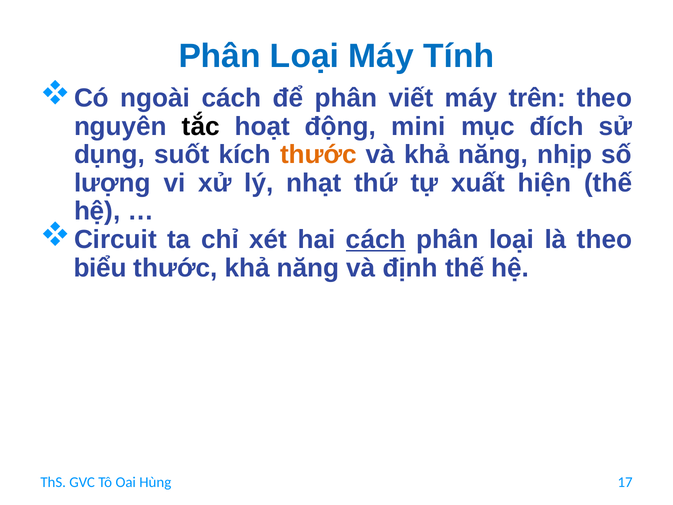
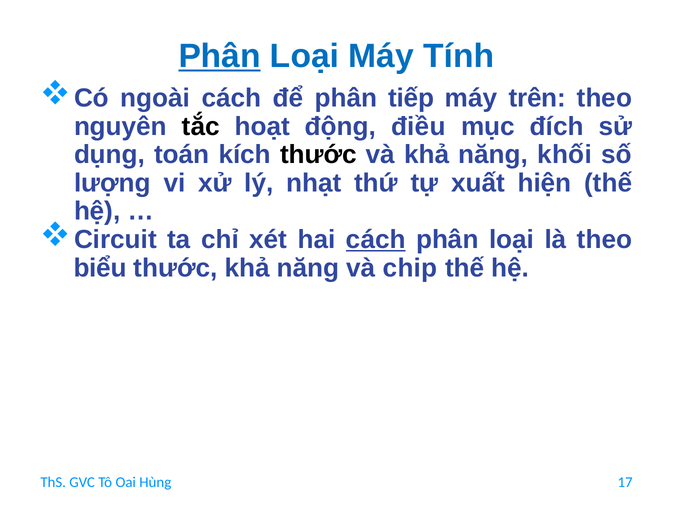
Phân at (220, 56) underline: none -> present
viết: viết -> tiếp
mini: mini -> điều
suốt: suốt -> toán
thước at (318, 155) colour: orange -> black
nhịp: nhịp -> khối
định: định -> chip
